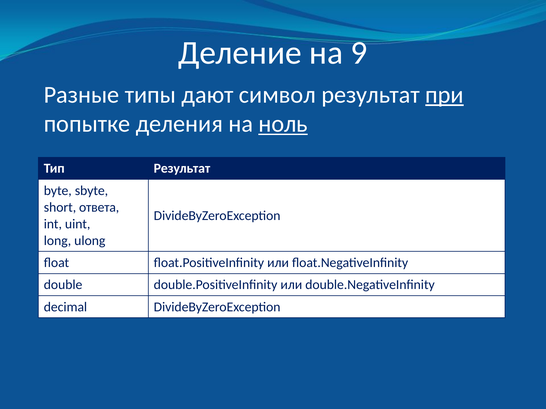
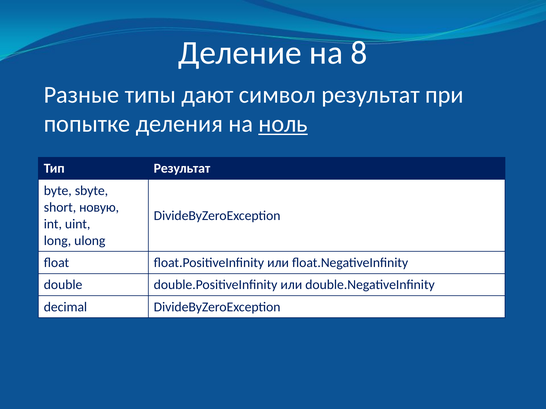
9: 9 -> 8
при underline: present -> none
ответа: ответа -> новую
